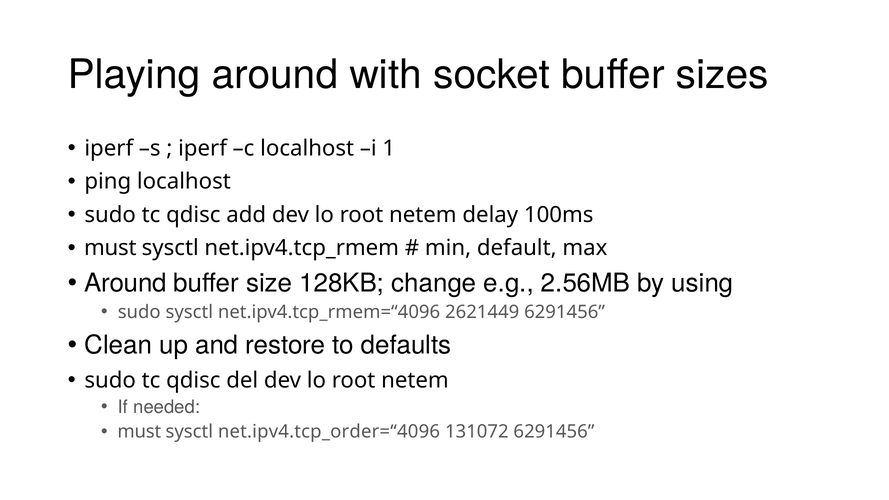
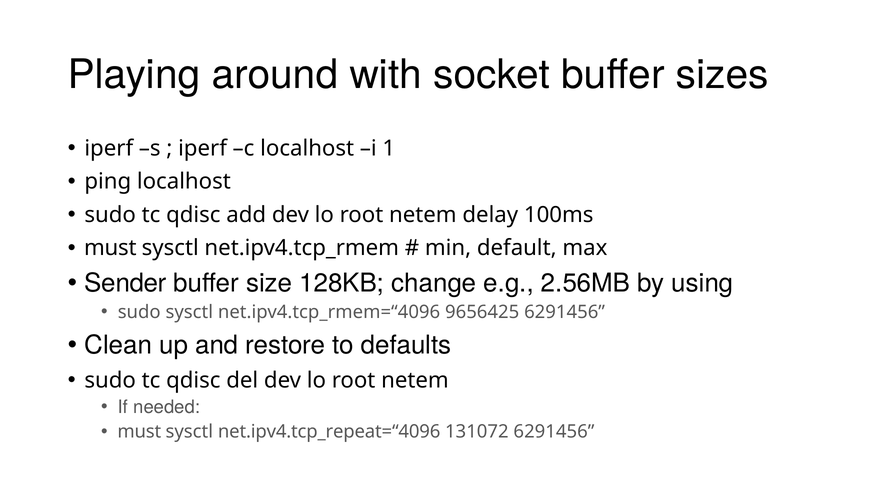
Around at (125, 283): Around -> Sender
2621449: 2621449 -> 9656425
net.ipv4.tcp_order=“4096: net.ipv4.tcp_order=“4096 -> net.ipv4.tcp_repeat=“4096
